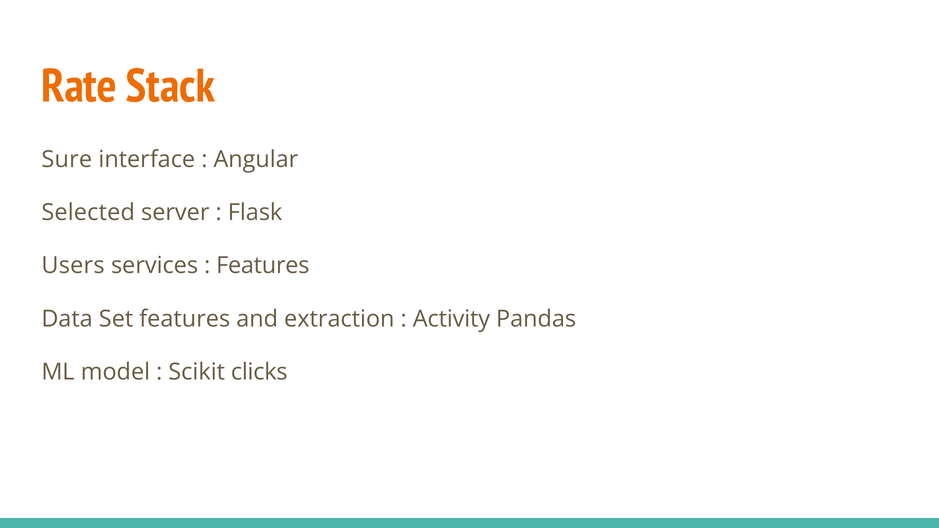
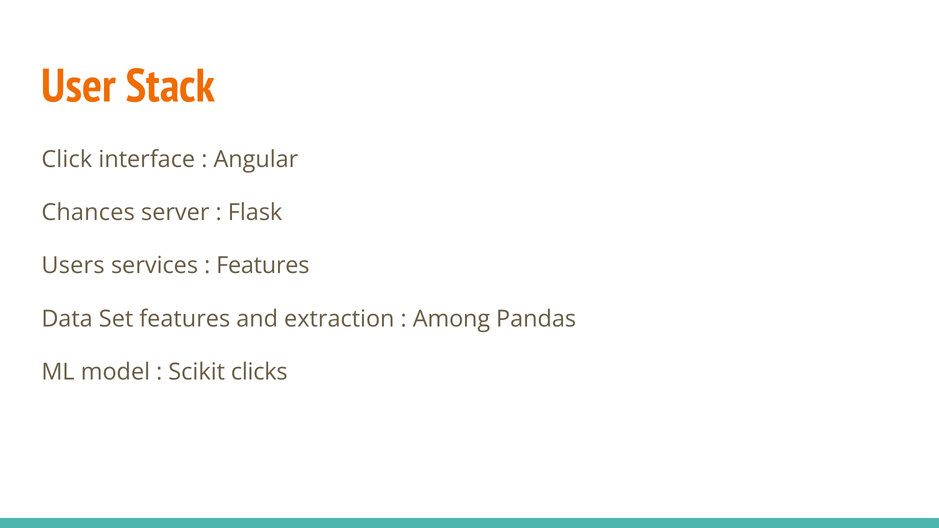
Rate: Rate -> User
Sure: Sure -> Click
Selected: Selected -> Chances
Activity: Activity -> Among
